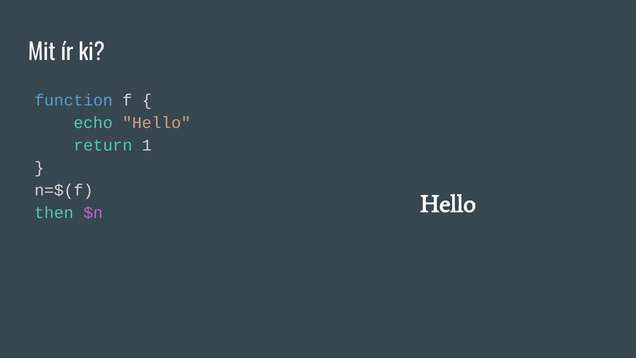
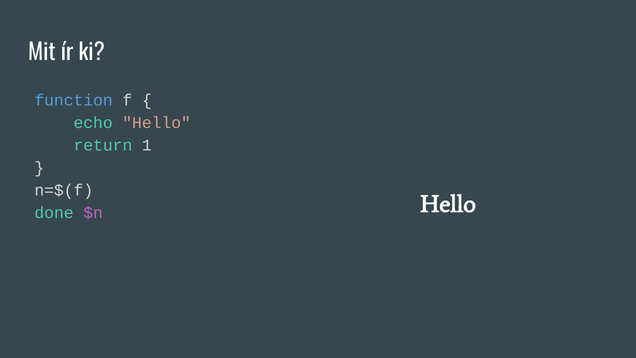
then: then -> done
